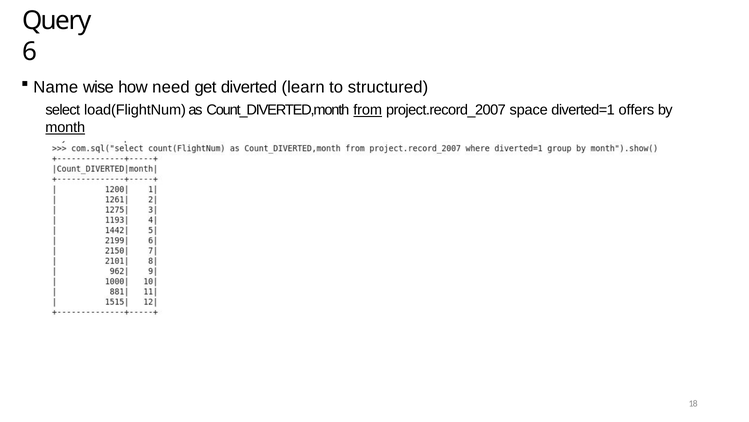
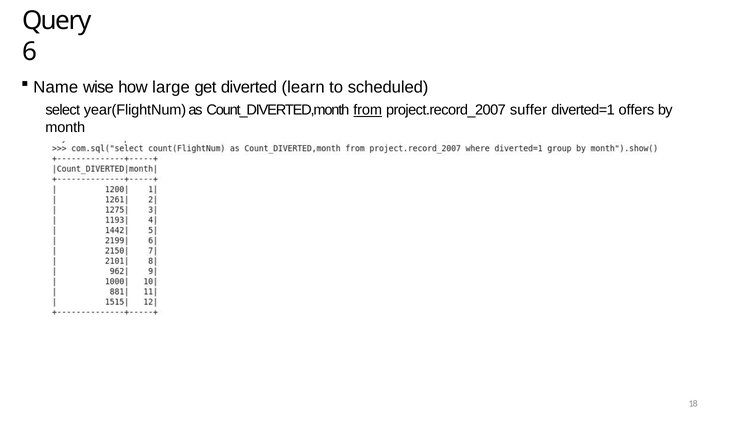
need: need -> large
structured: structured -> scheduled
load(FlightNum: load(FlightNum -> year(FlightNum
space: space -> suffer
month underline: present -> none
